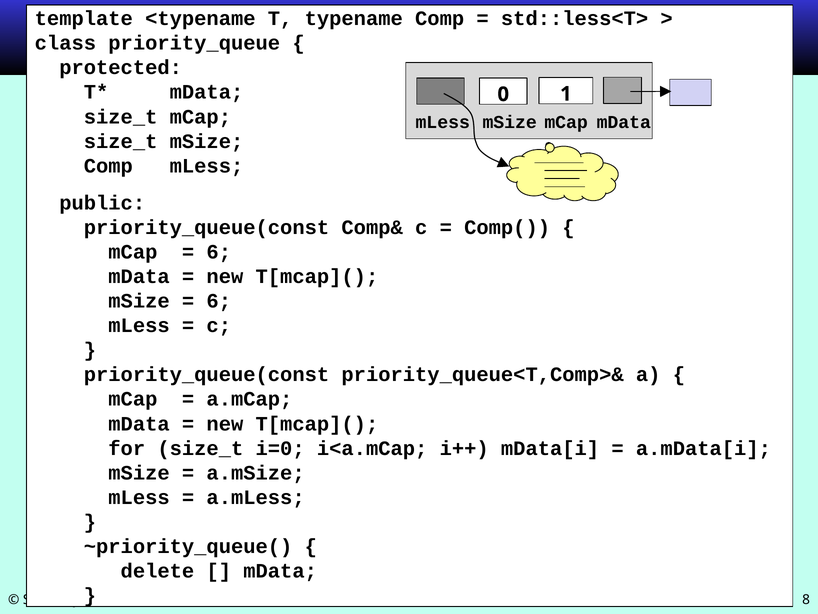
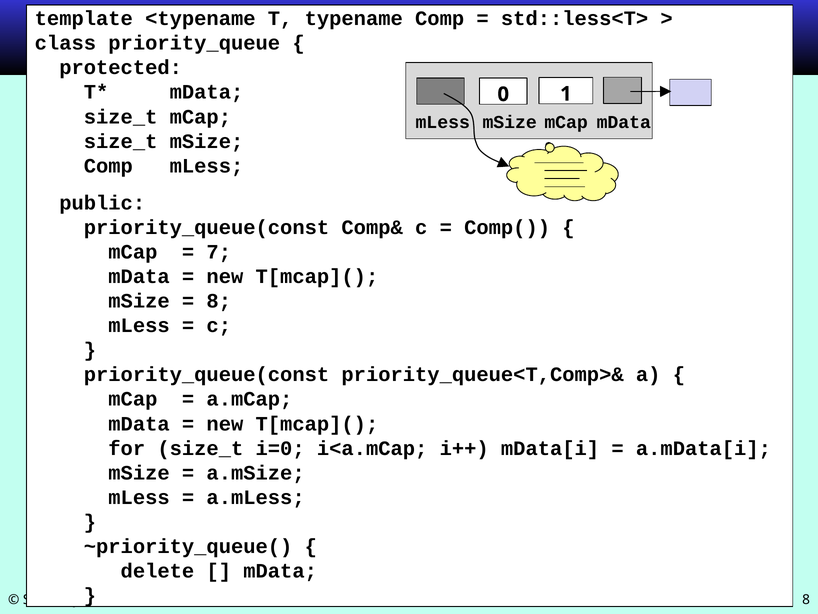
6 at (219, 252): 6 -> 7
6 at (219, 301): 6 -> 8
